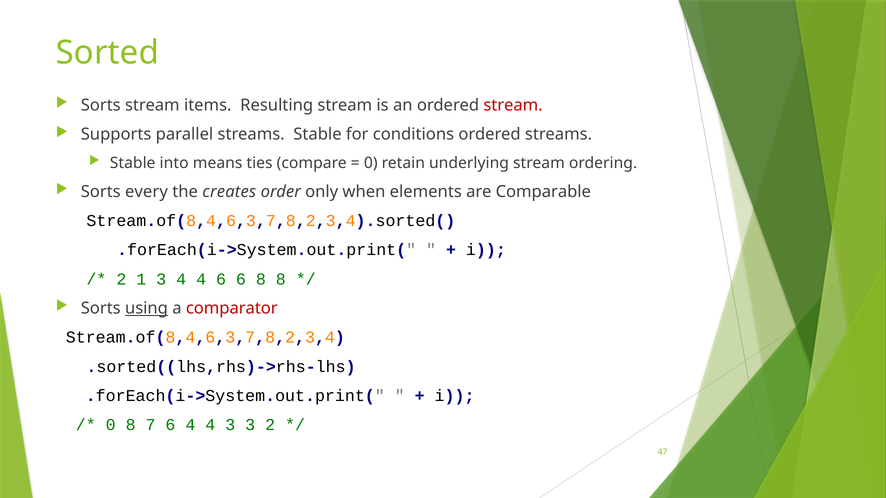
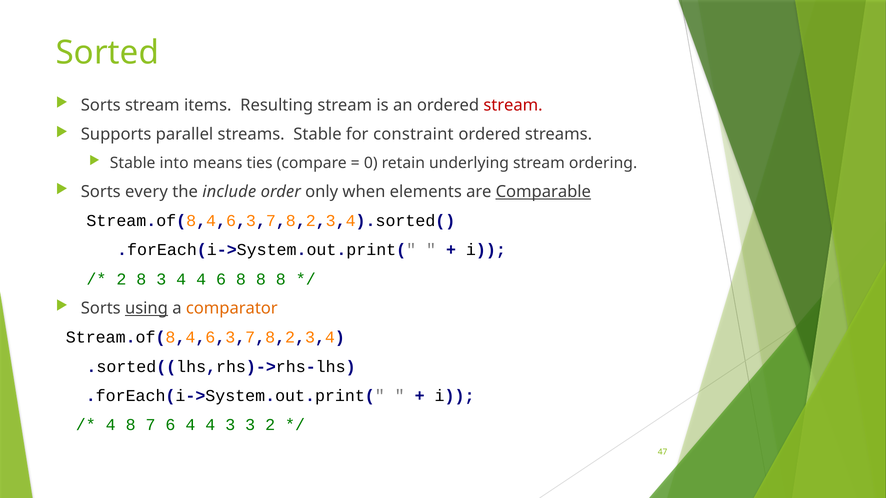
conditions: conditions -> constraint
creates: creates -> include
Comparable underline: none -> present
2 1: 1 -> 8
6 6: 6 -> 8
comparator colour: red -> orange
0 at (111, 425): 0 -> 4
